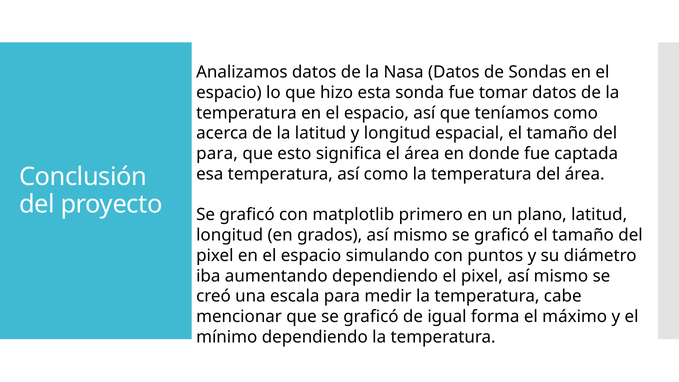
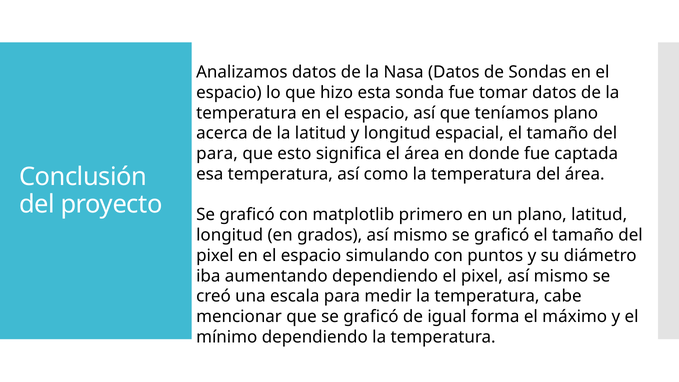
teníamos como: como -> plano
